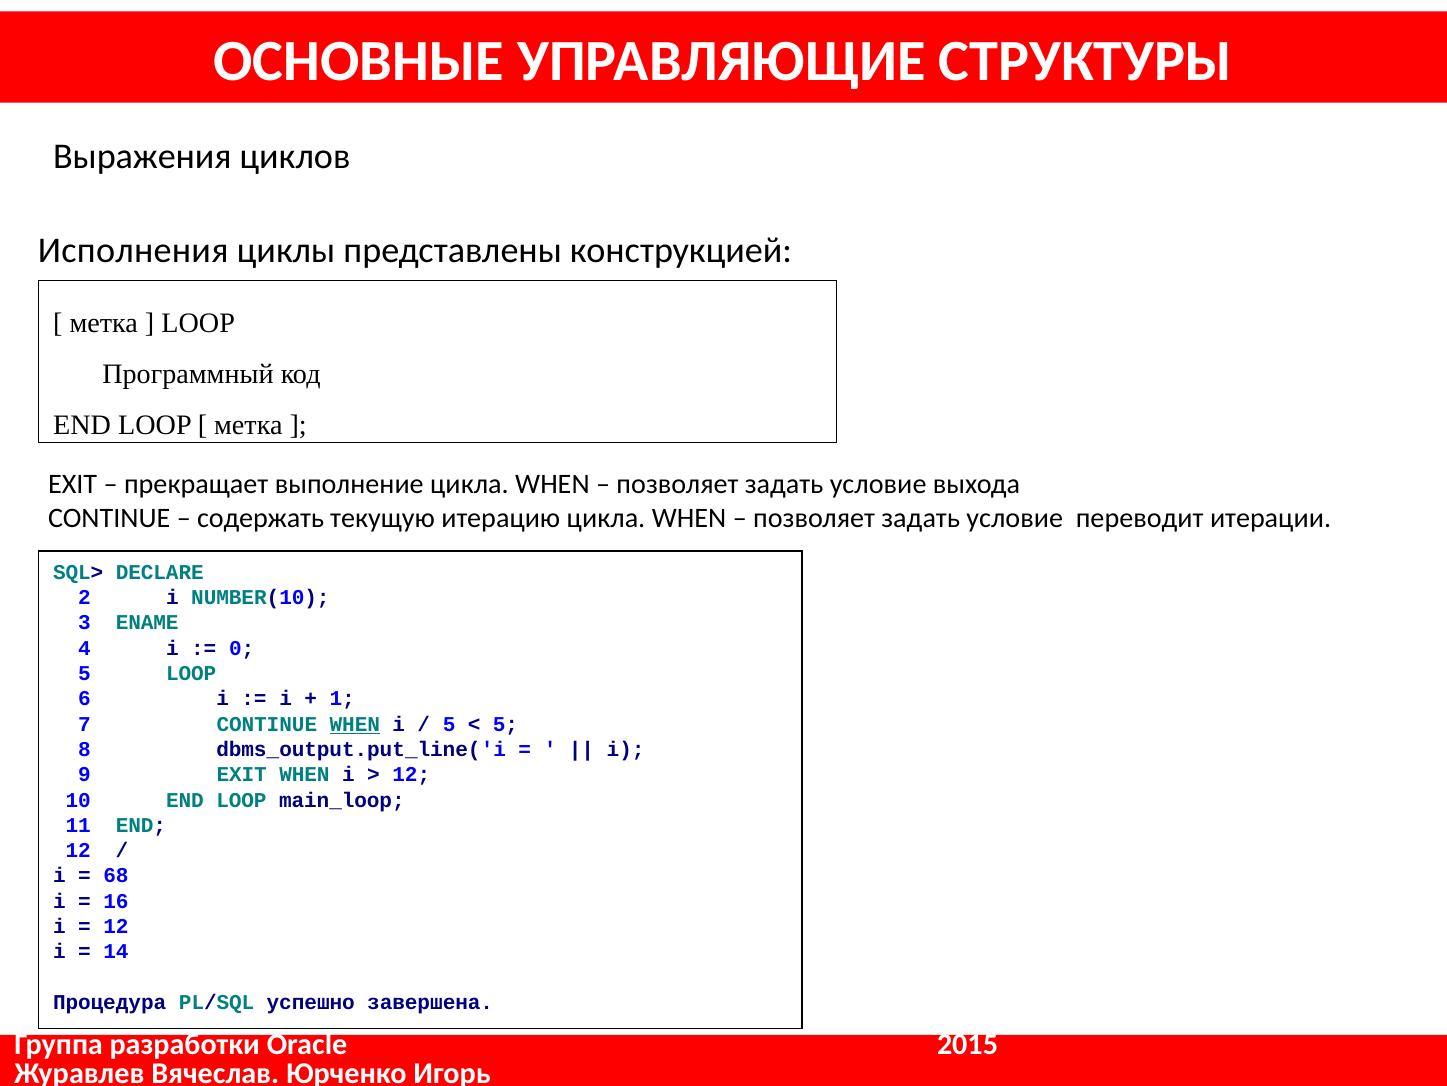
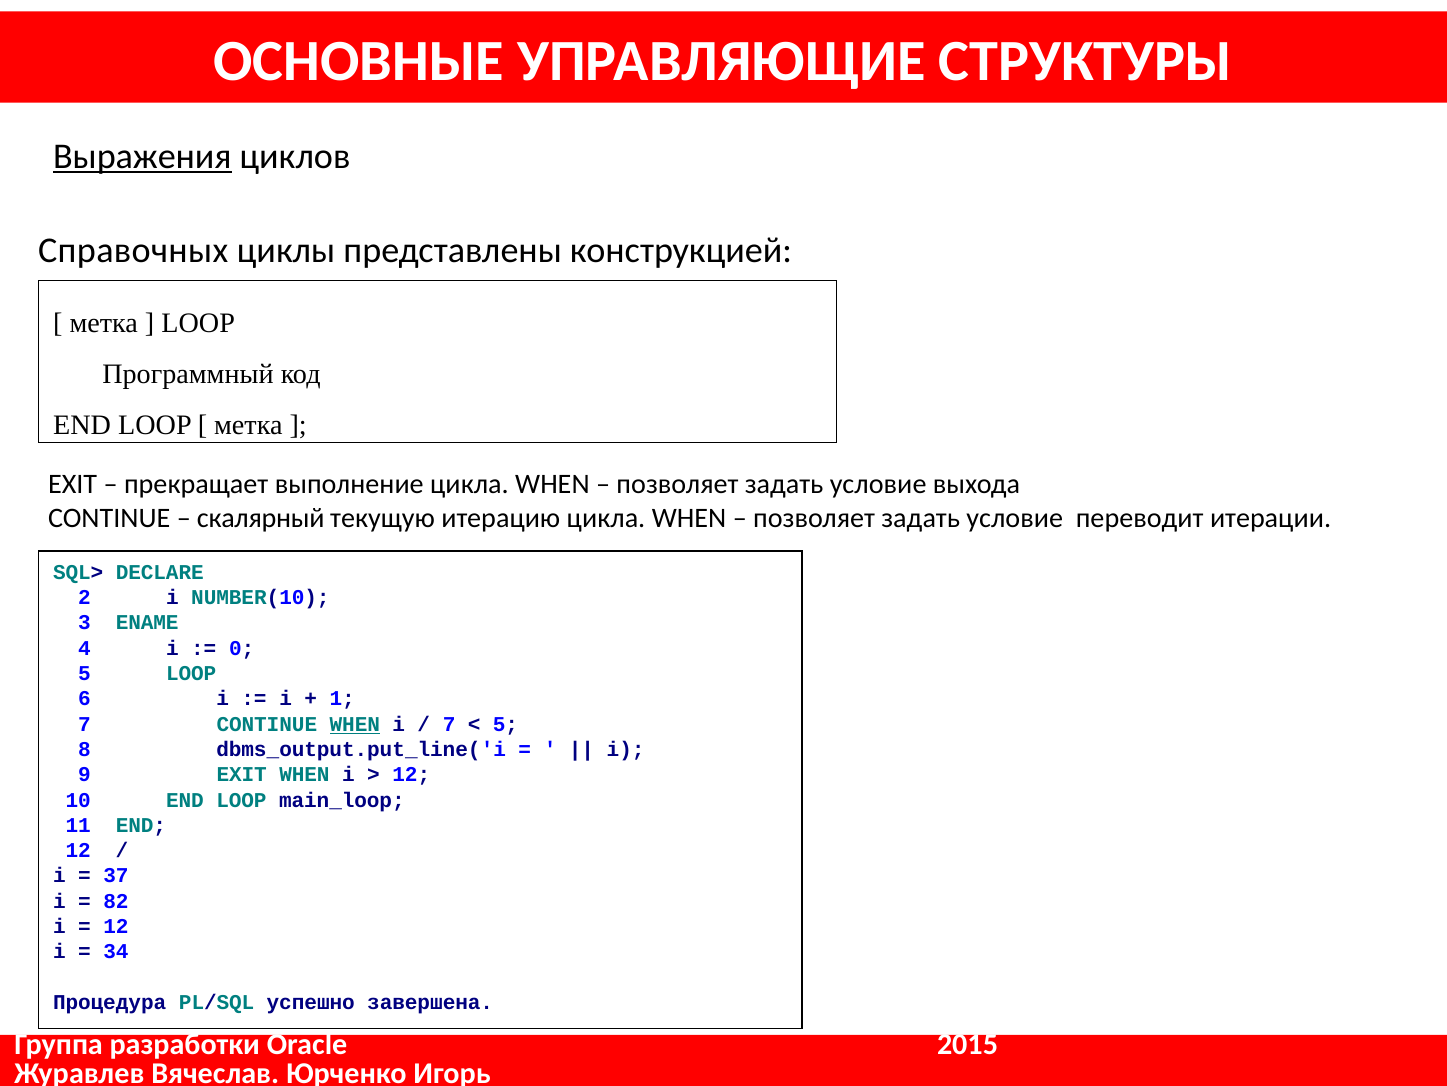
Выражения underline: none -> present
Исполнения: Исполнения -> Справочных
содержать: содержать -> скалярный
5 at (449, 724): 5 -> 7
68: 68 -> 37
16: 16 -> 82
14: 14 -> 34
